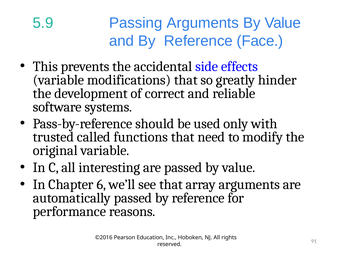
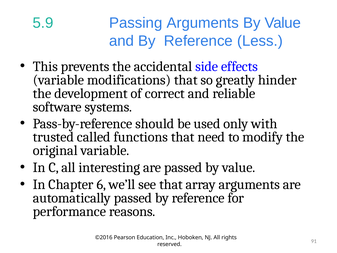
Face: Face -> Less
